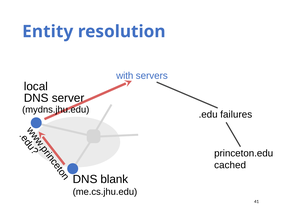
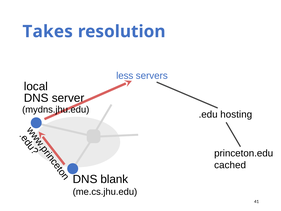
Entity: Entity -> Takes
with: with -> less
failures: failures -> hosting
